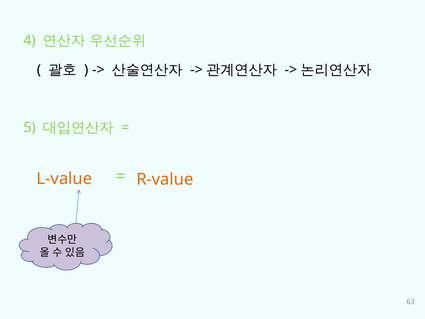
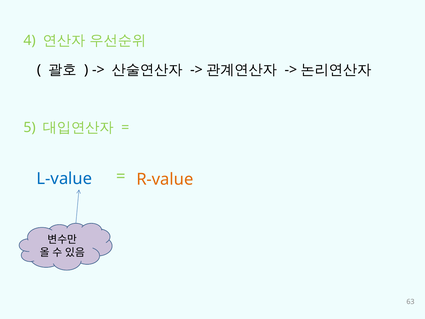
L-value colour: orange -> blue
